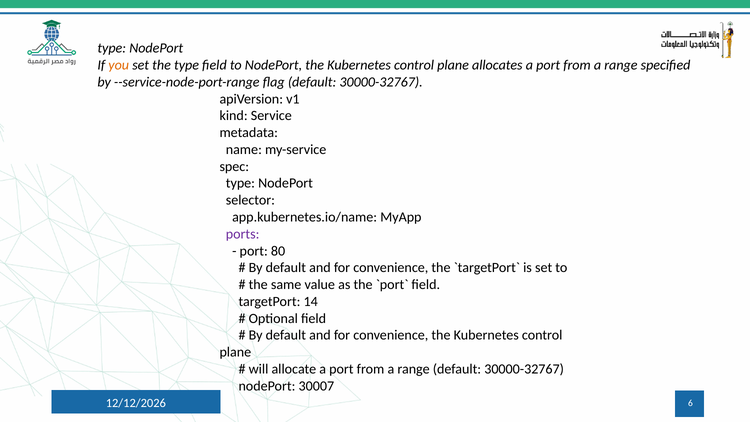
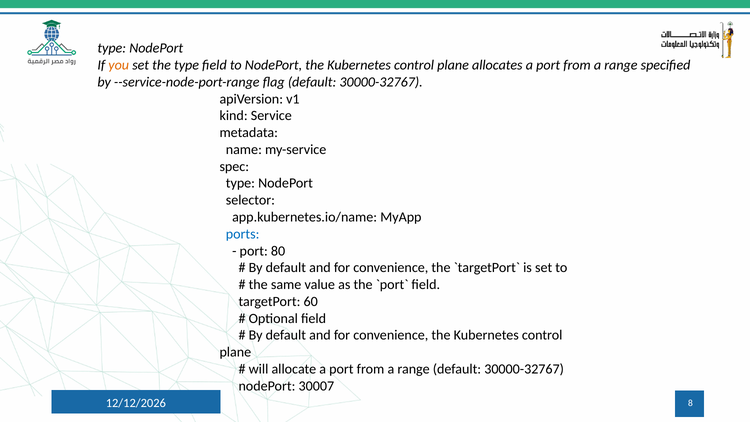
ports colour: purple -> blue
14: 14 -> 60
6: 6 -> 8
